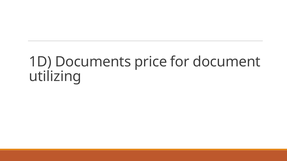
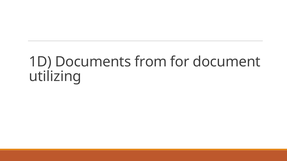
price: price -> from
